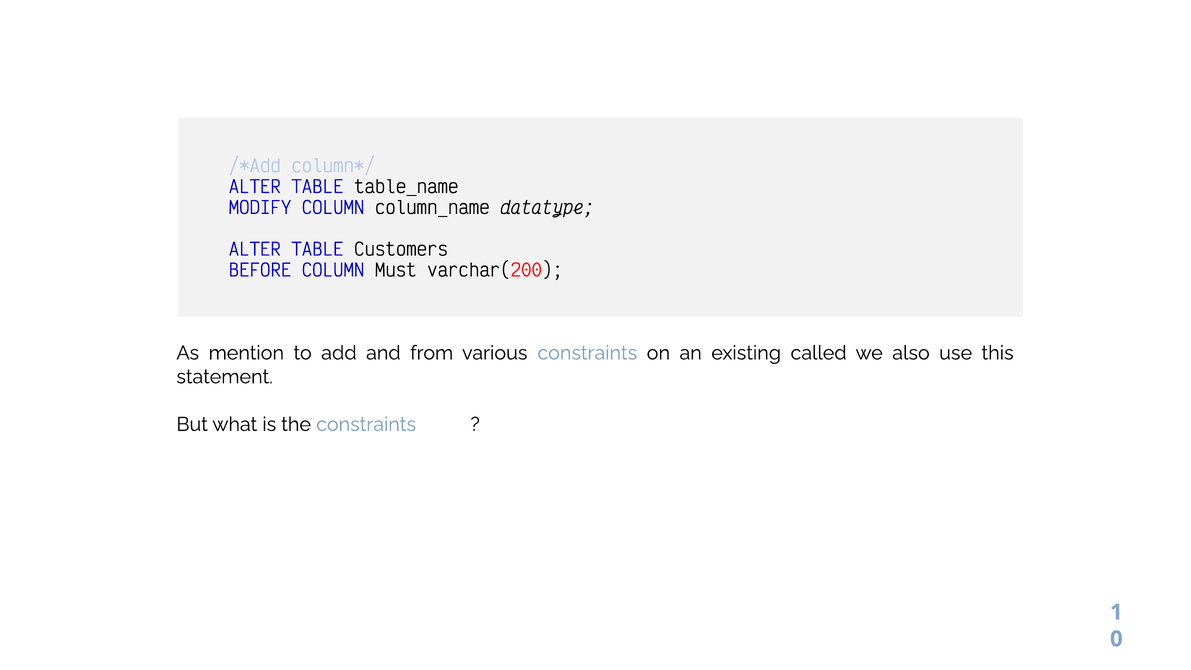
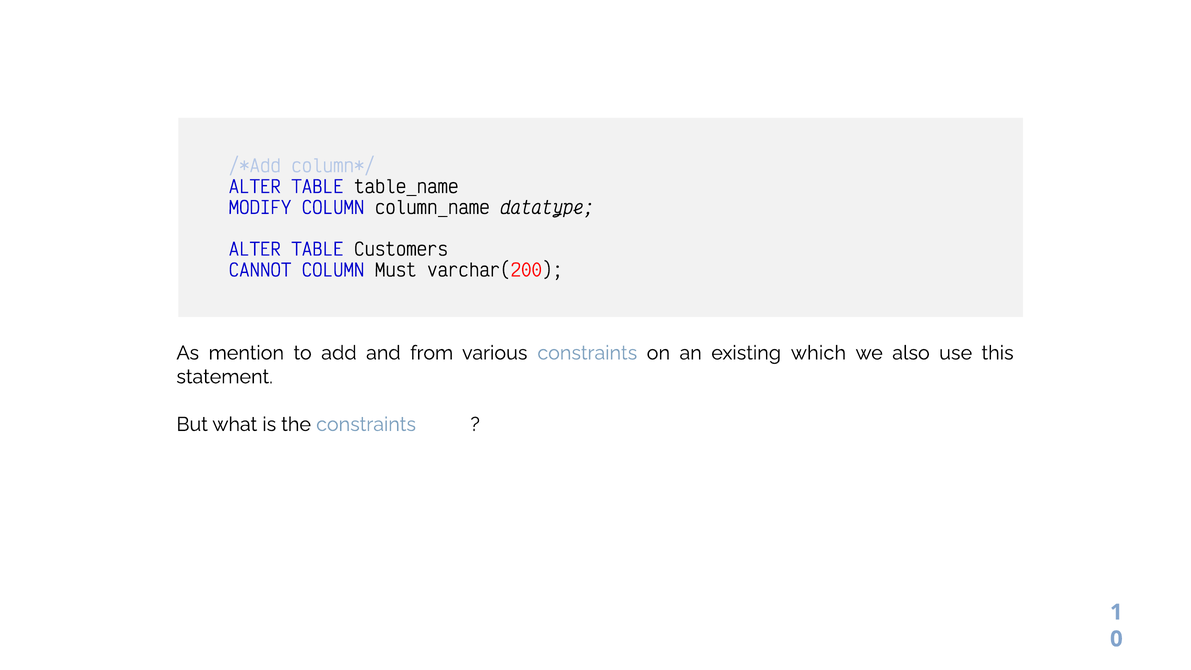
BEFORE: BEFORE -> CANNOT
called: called -> which
